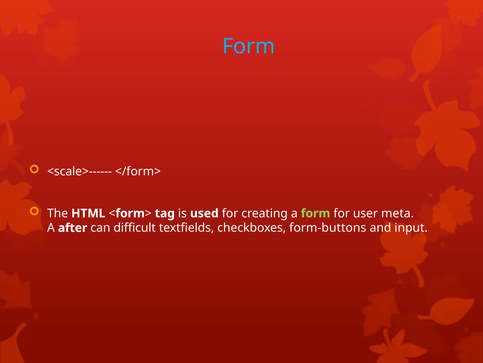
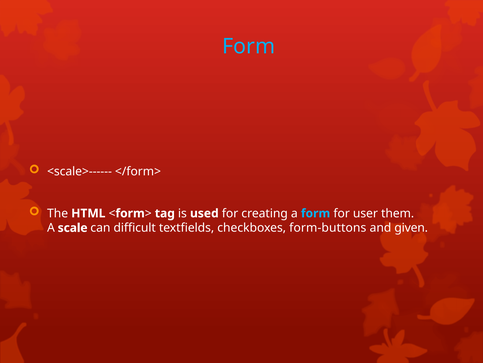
form at (316, 213) colour: light green -> light blue
meta: meta -> them
after: after -> scale
input: input -> given
